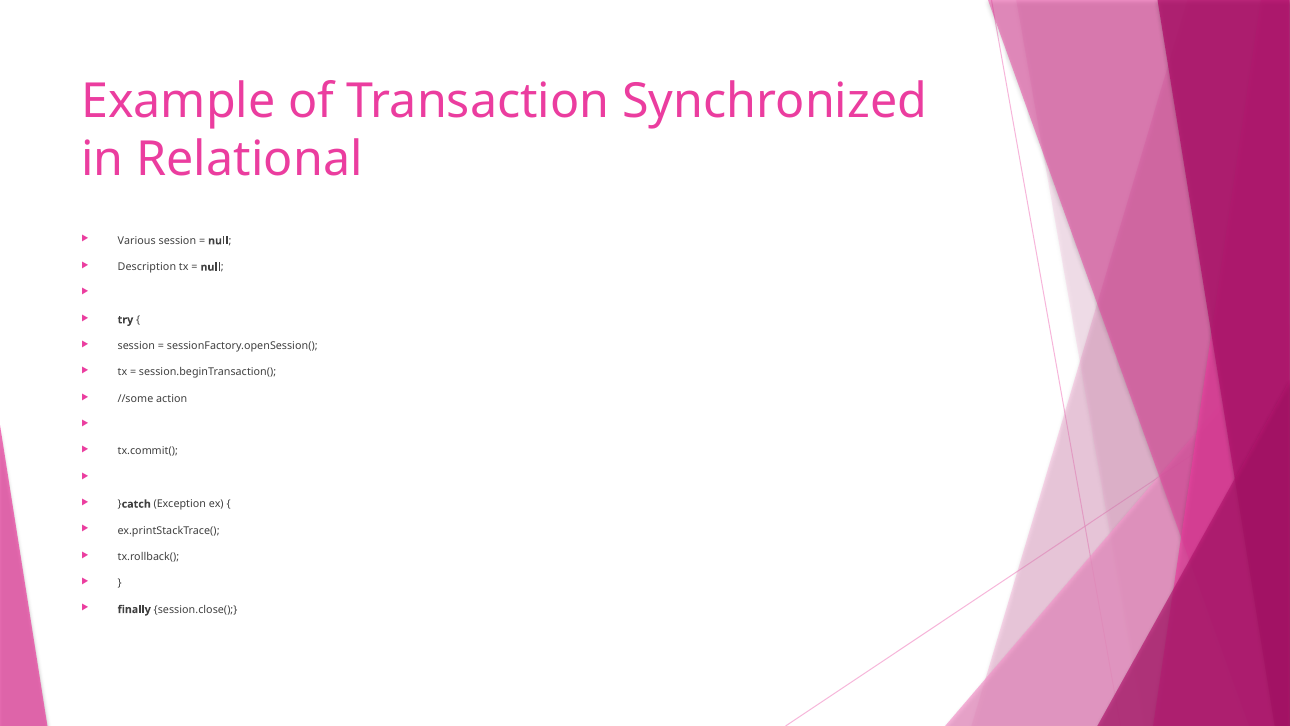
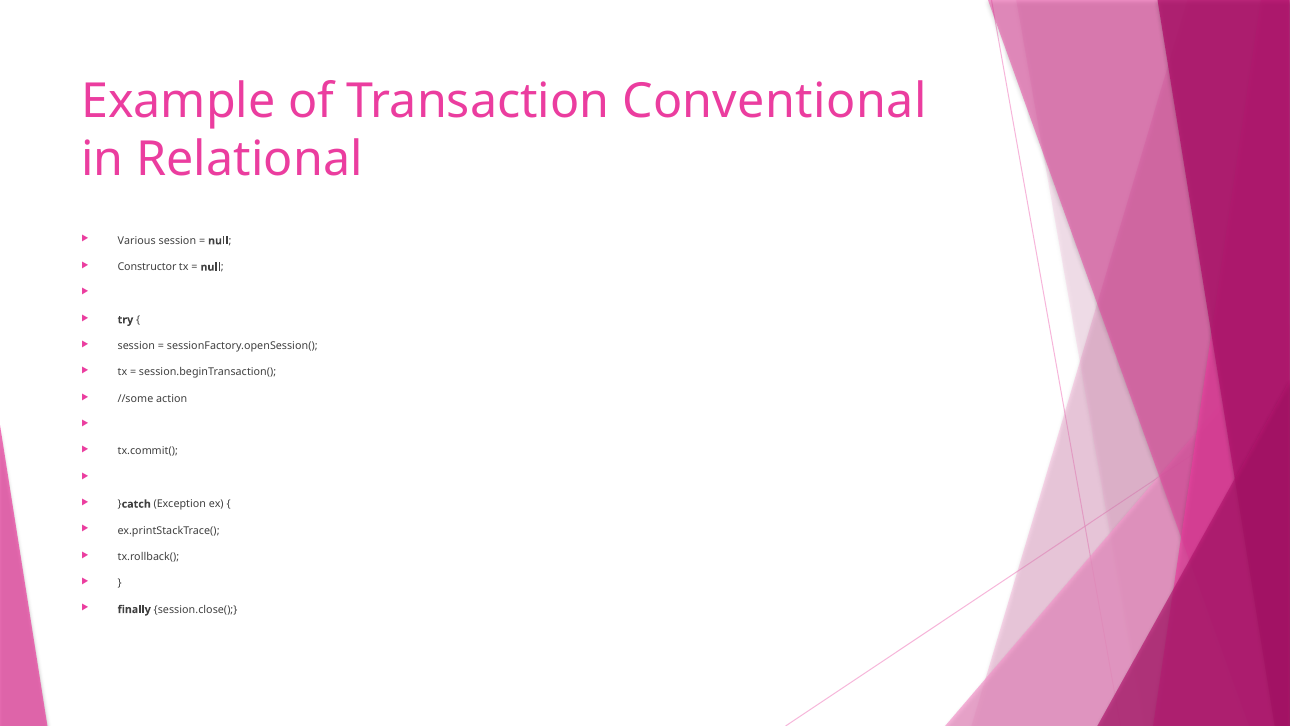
Synchronized: Synchronized -> Conventional
Description: Description -> Constructor
